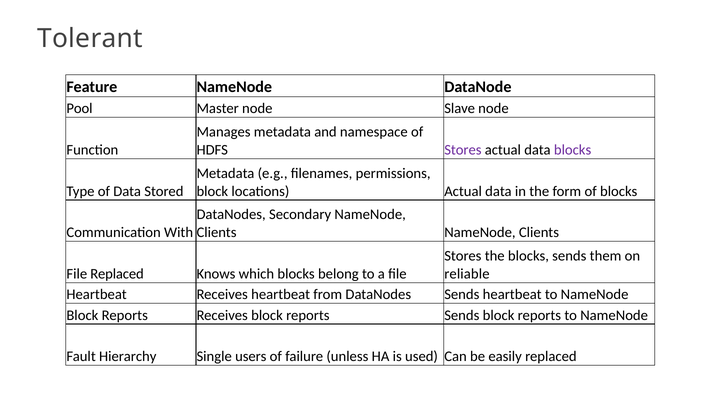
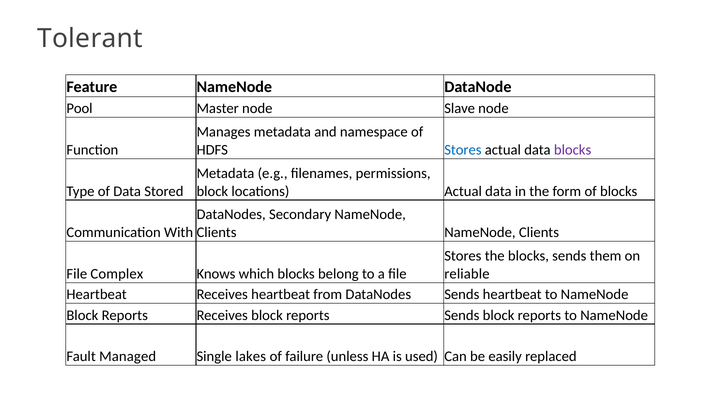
Stores at (463, 150) colour: purple -> blue
File Replaced: Replaced -> Complex
Hierarchy: Hierarchy -> Managed
users: users -> lakes
